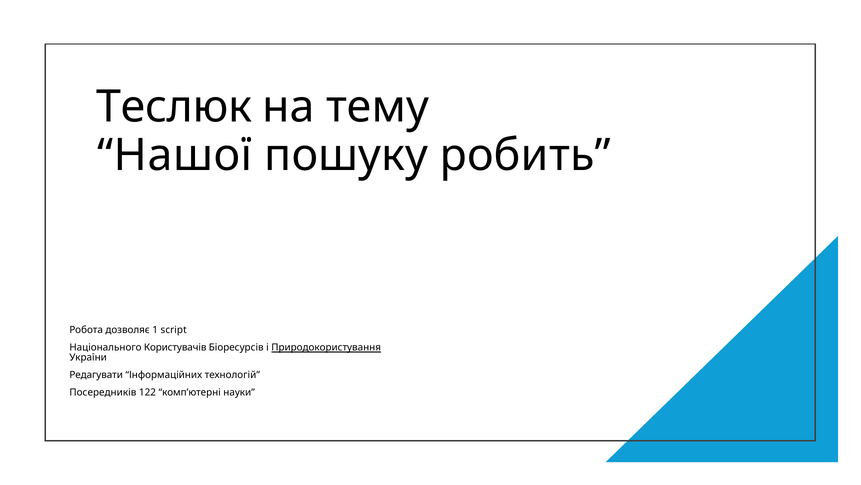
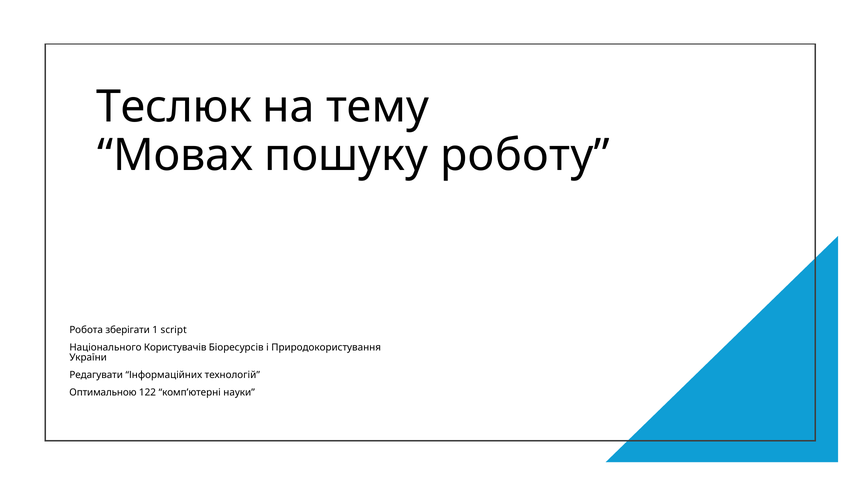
Нашої: Нашої -> Мовах
робить: робить -> роботу
дозволяє: дозволяє -> зберігати
Природокористування underline: present -> none
Посередників: Посередників -> Оптимальною
